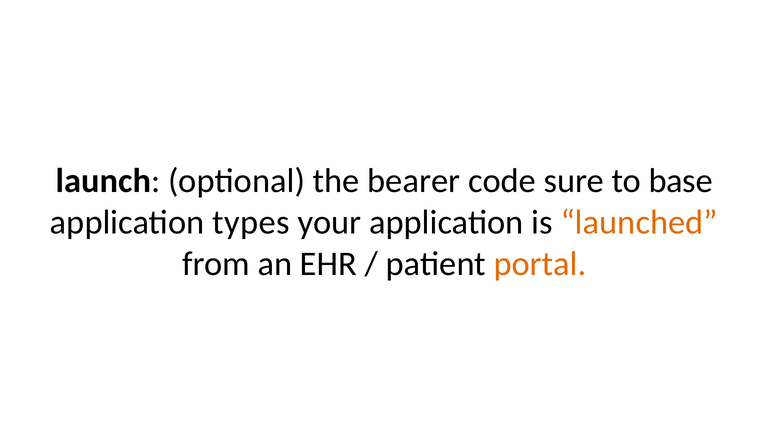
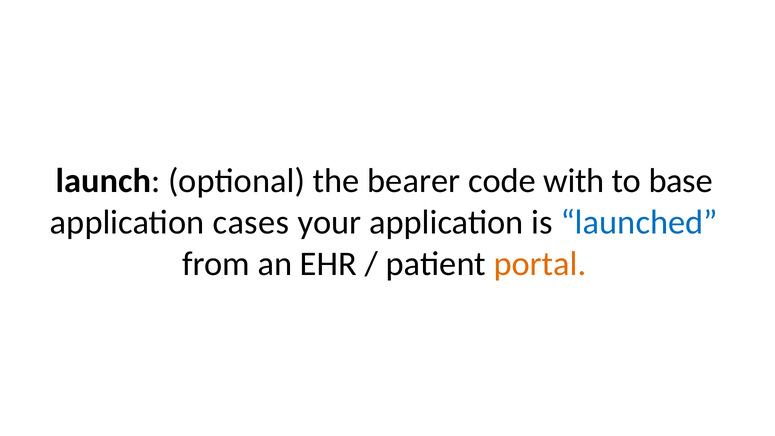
sure: sure -> with
types: types -> cases
launched colour: orange -> blue
